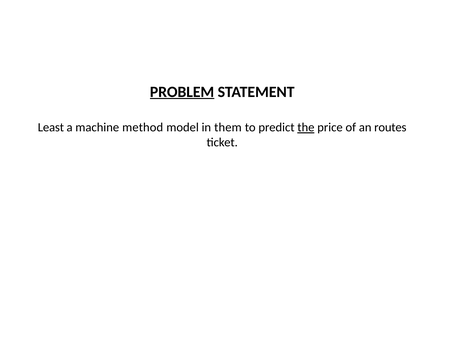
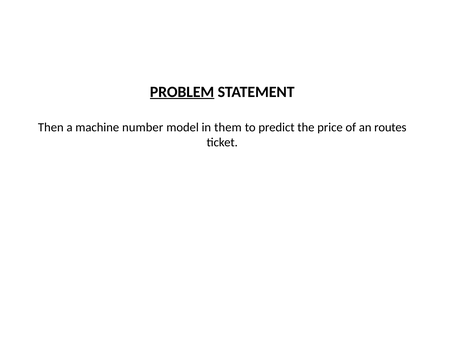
Least: Least -> Then
method: method -> number
the underline: present -> none
